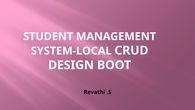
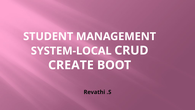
DESIGN: DESIGN -> CREATE
